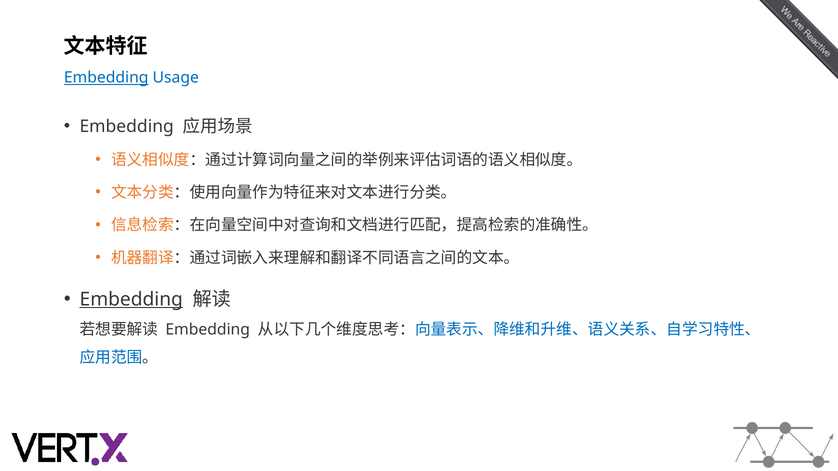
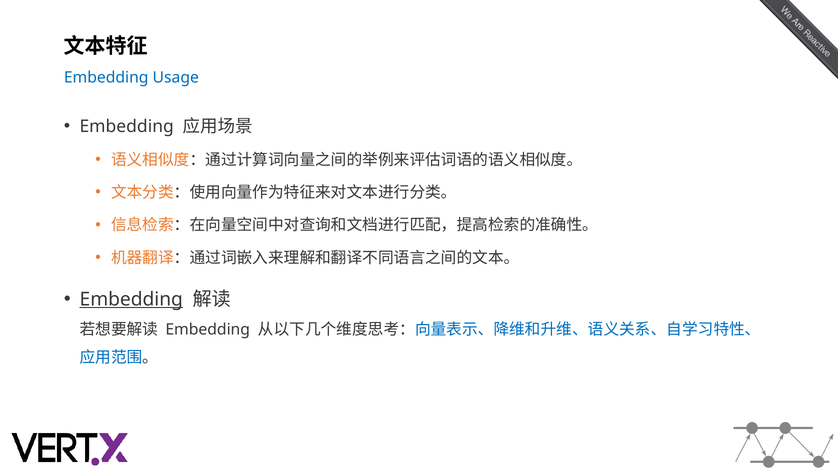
Embedding at (106, 78) underline: present -> none
